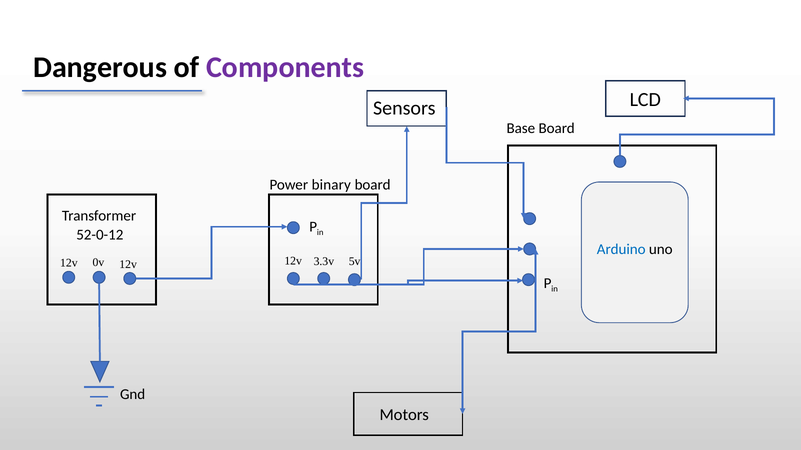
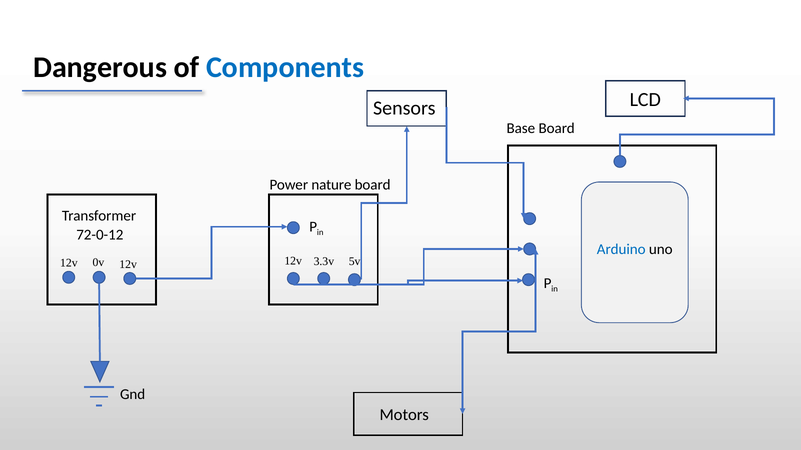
Components colour: purple -> blue
binary: binary -> nature
52-0-12: 52-0-12 -> 72-0-12
